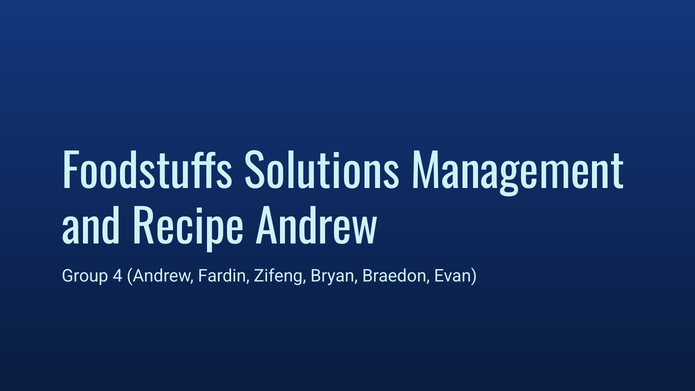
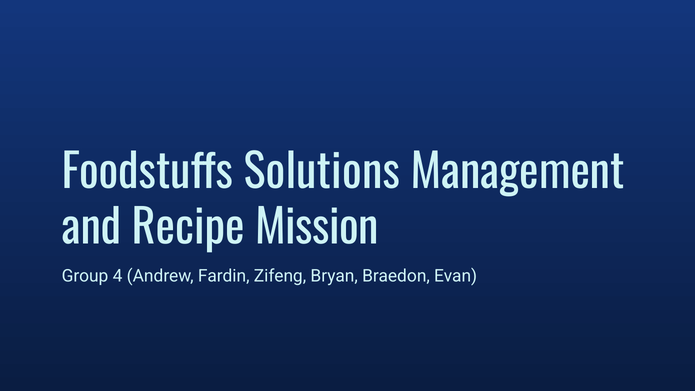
Recipe Andrew: Andrew -> Mission
